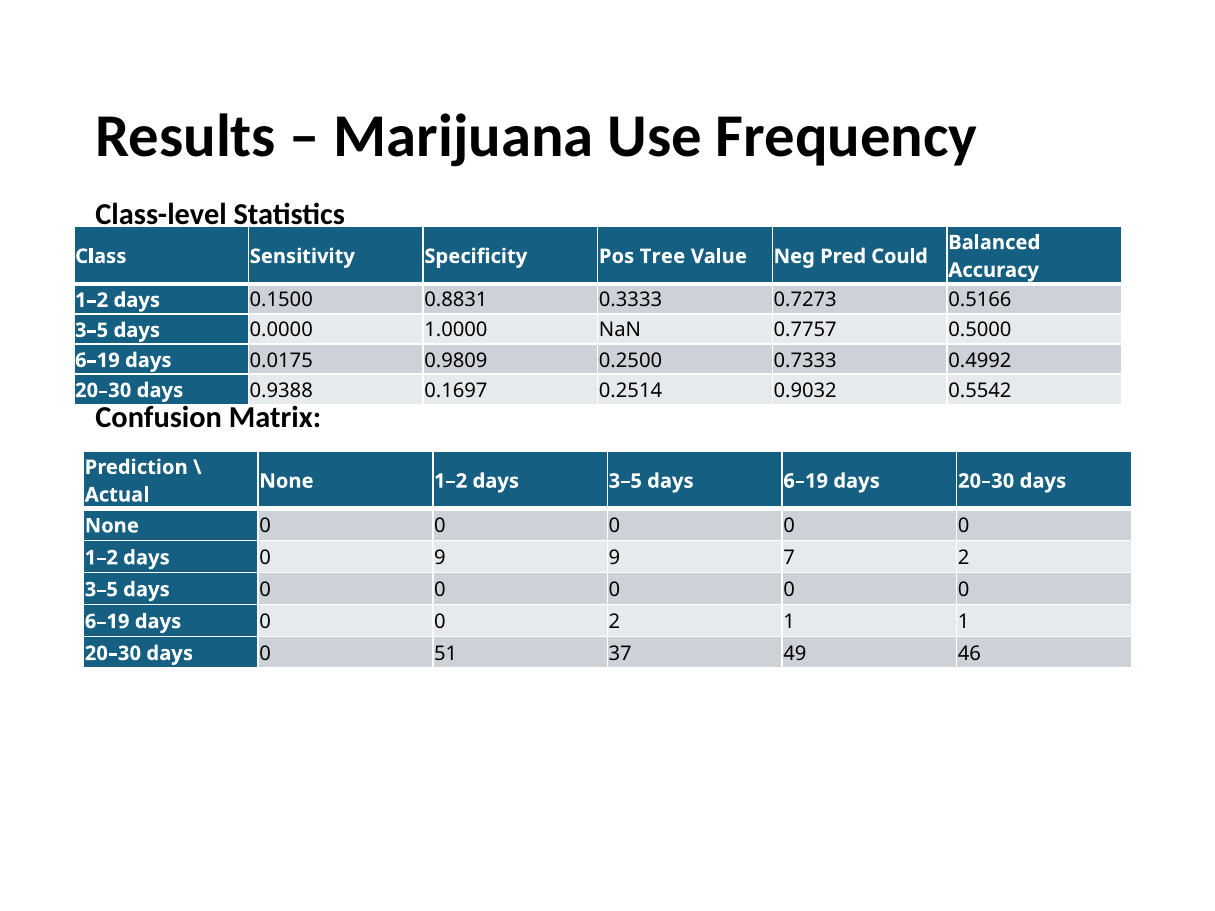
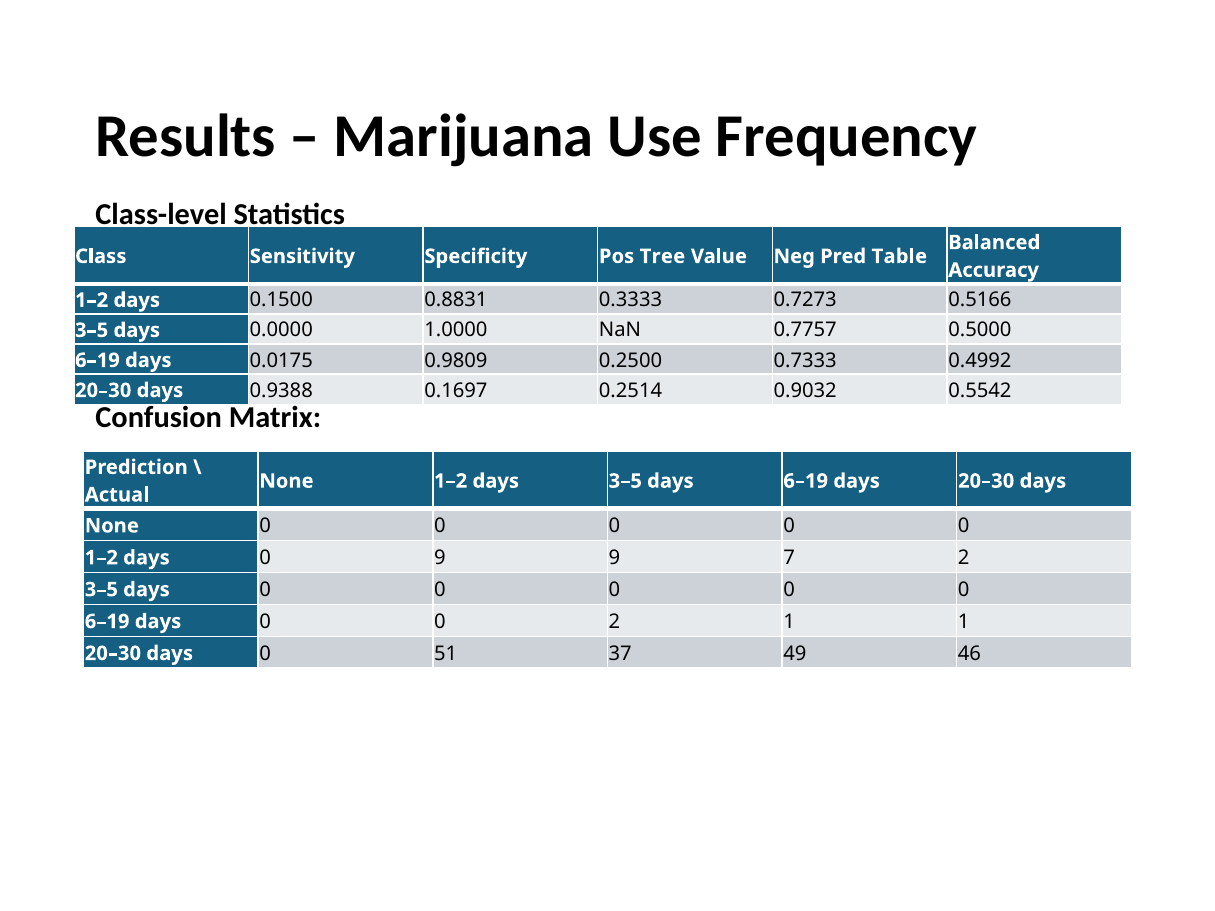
Could: Could -> Table
